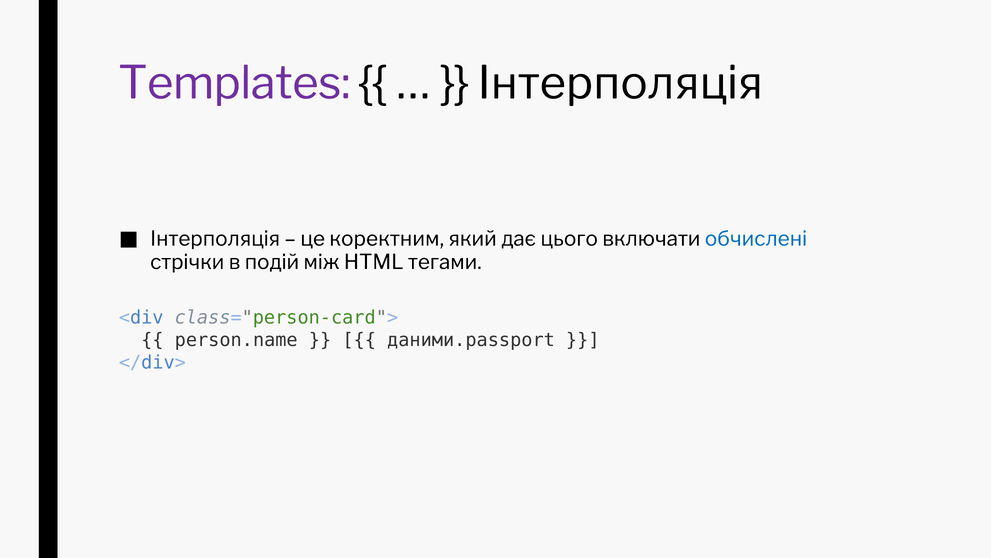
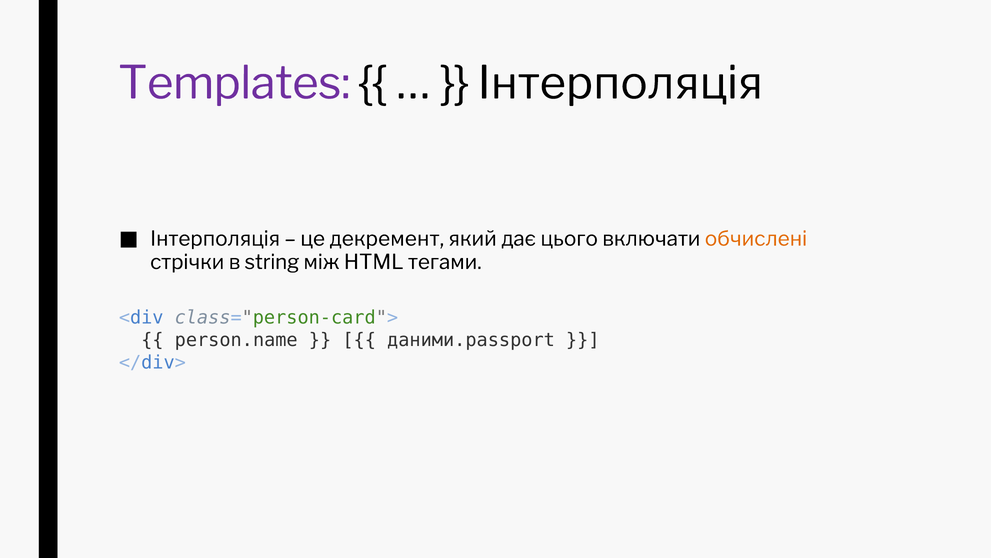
коректним: коректним -> декремент
обчислені colour: blue -> orange
подій: подій -> string
